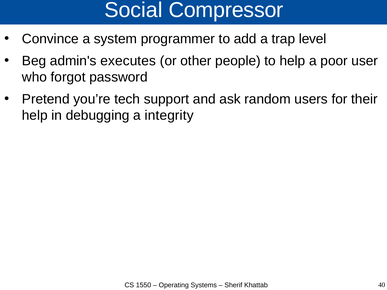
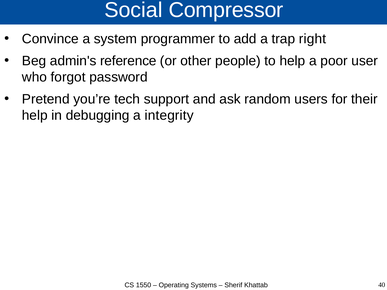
level: level -> right
executes: executes -> reference
